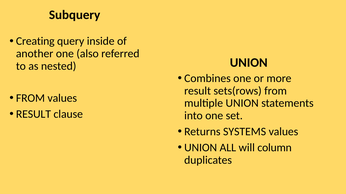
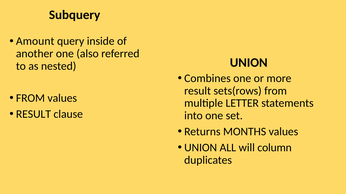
Creating: Creating -> Amount
multiple UNION: UNION -> LETTER
SYSTEMS: SYSTEMS -> MONTHS
